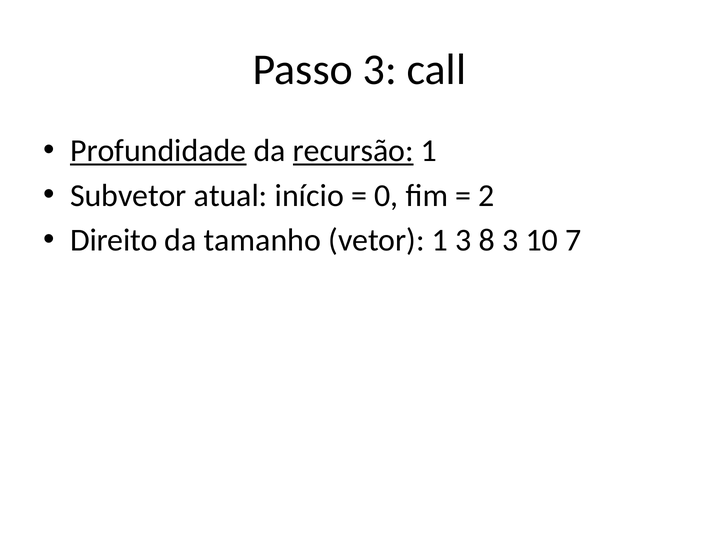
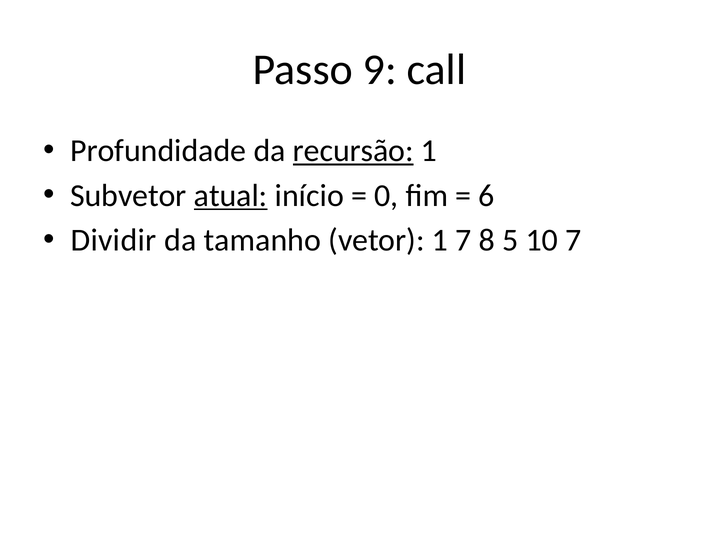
Passo 3: 3 -> 9
Profundidade underline: present -> none
atual underline: none -> present
2: 2 -> 6
Direito: Direito -> Dividir
1 3: 3 -> 7
8 3: 3 -> 5
